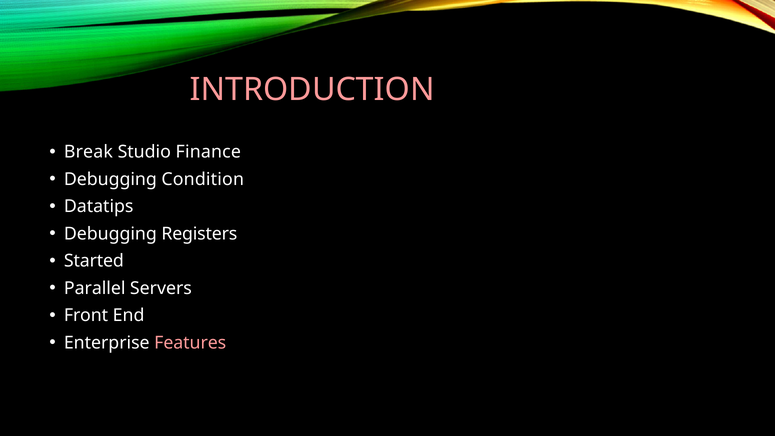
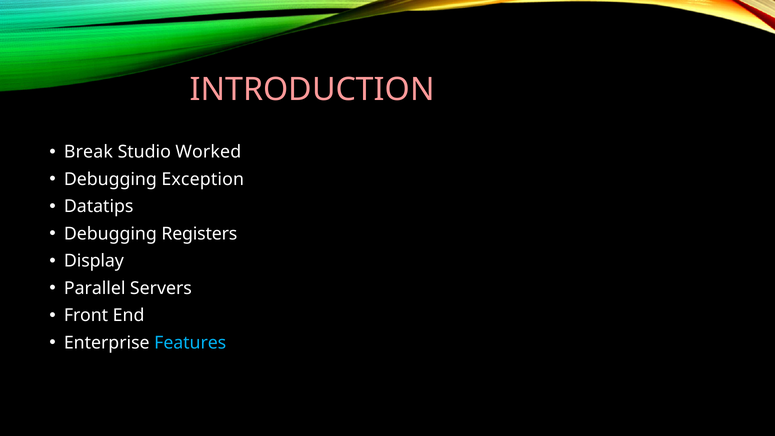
Finance: Finance -> Worked
Condition: Condition -> Exception
Started: Started -> Display
Features colour: pink -> light blue
